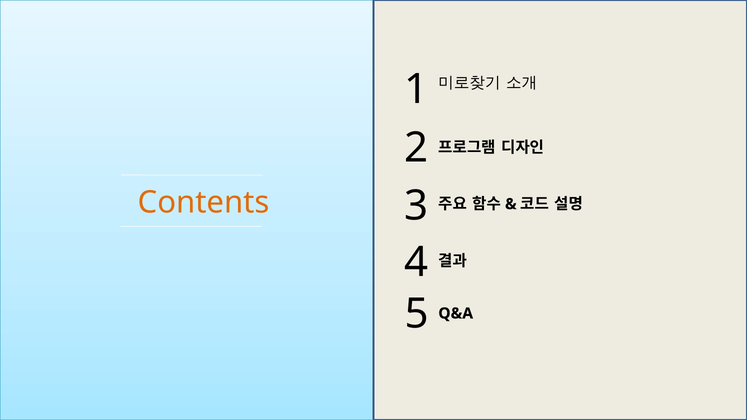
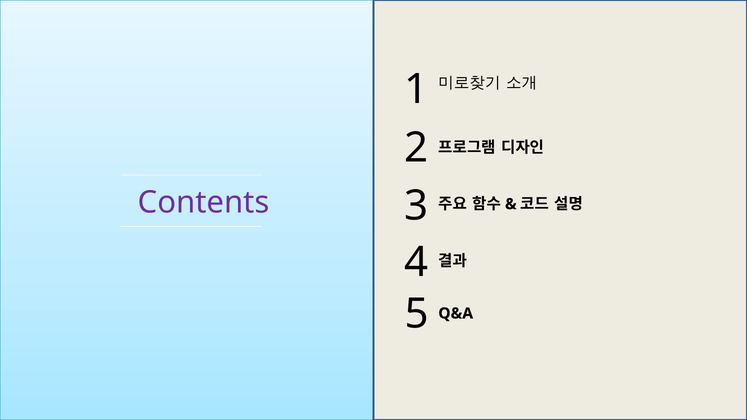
Contents colour: orange -> purple
